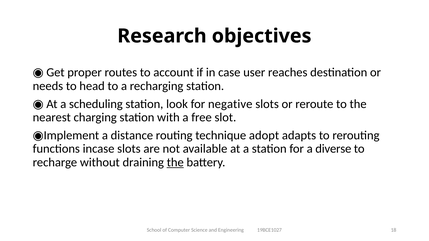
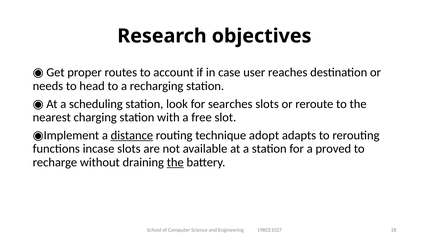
negative: negative -> searches
distance underline: none -> present
diverse: diverse -> proved
